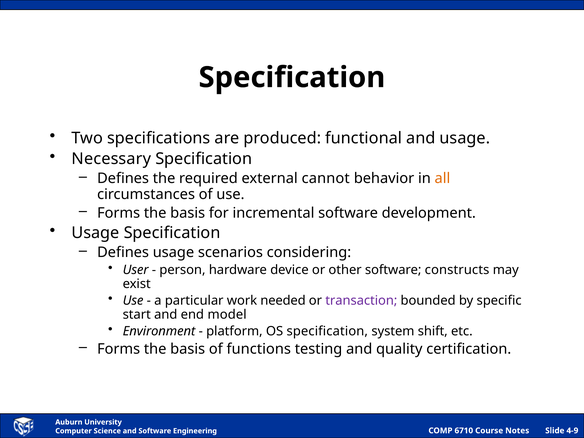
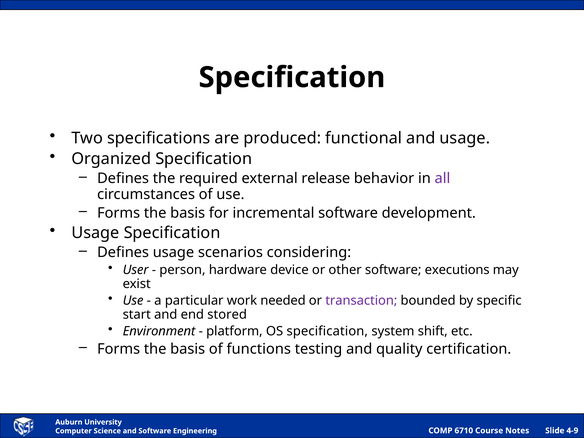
Necessary: Necessary -> Organized
cannot: cannot -> release
all colour: orange -> purple
constructs: constructs -> executions
model: model -> stored
